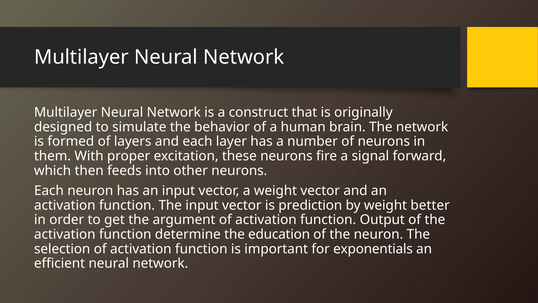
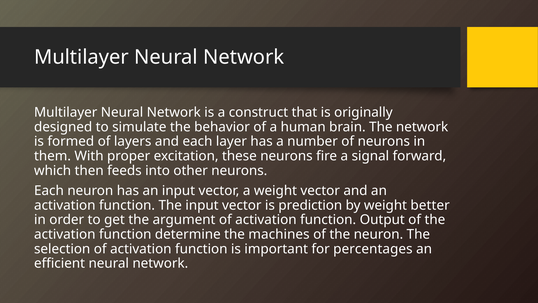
education: education -> machines
exponentials: exponentials -> percentages
